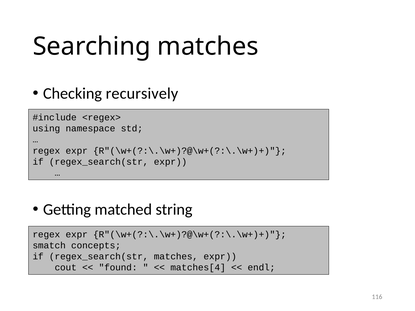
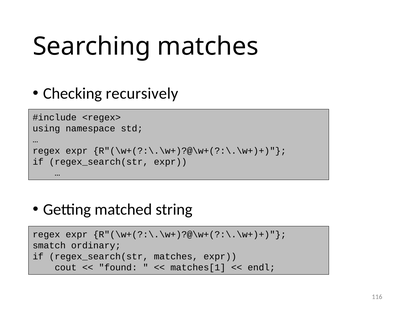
concepts: concepts -> ordinary
matches[4: matches[4 -> matches[1
